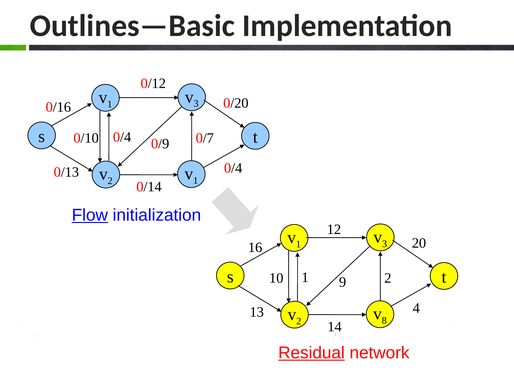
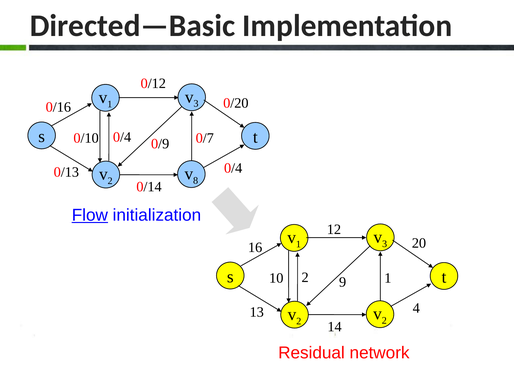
Outlines—Basic: Outlines—Basic -> Directed—Basic
1 at (196, 180): 1 -> 8
10 1: 1 -> 2
9 2: 2 -> 1
8 at (384, 320): 8 -> 2
Residual underline: present -> none
